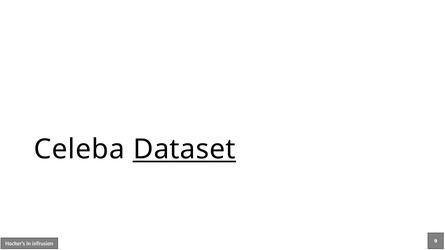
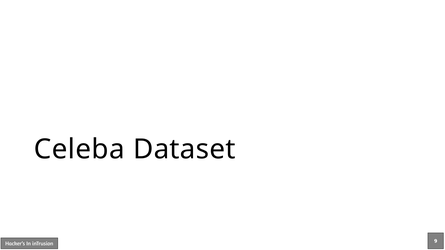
Dataset underline: present -> none
